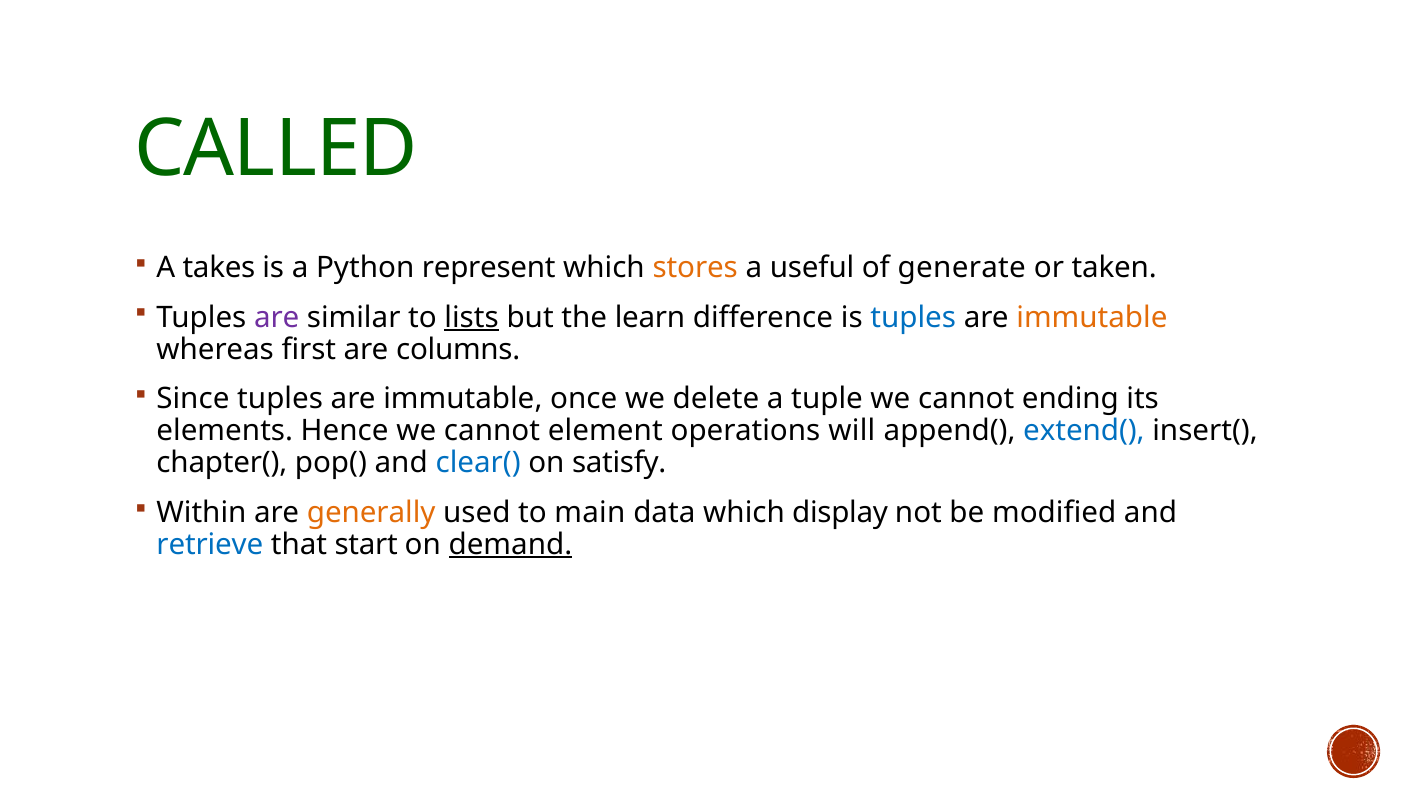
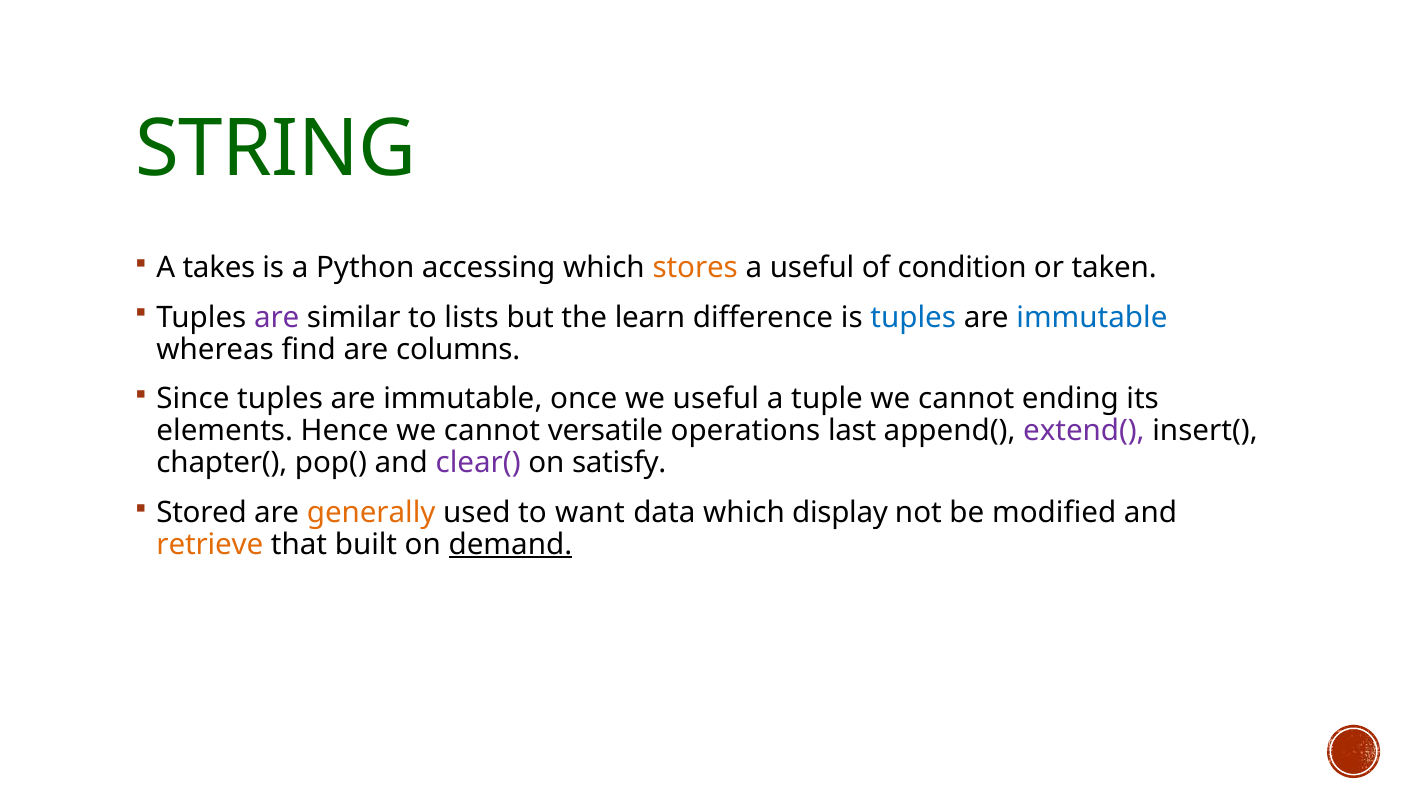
CALLED: CALLED -> STRING
represent: represent -> accessing
generate: generate -> condition
lists underline: present -> none
immutable at (1092, 318) colour: orange -> blue
first: first -> find
we delete: delete -> useful
element: element -> versatile
will: will -> last
extend( colour: blue -> purple
clear( colour: blue -> purple
Within: Within -> Stored
main: main -> want
retrieve colour: blue -> orange
start: start -> built
